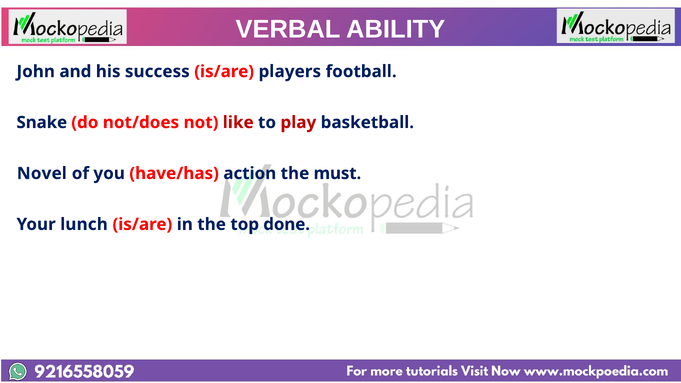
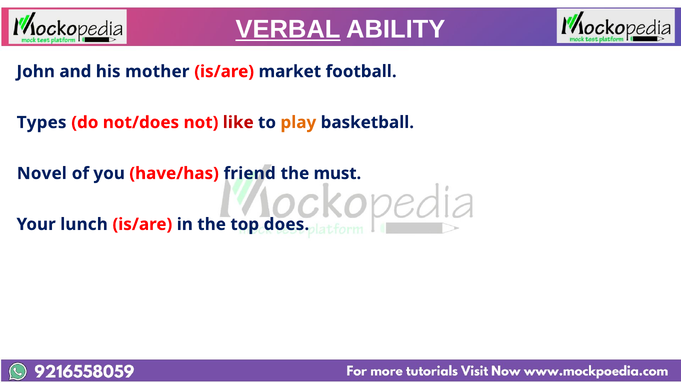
VERBAL underline: none -> present
success: success -> mother
players: players -> market
Snake: Snake -> Types
play colour: red -> orange
action: action -> friend
done: done -> does
